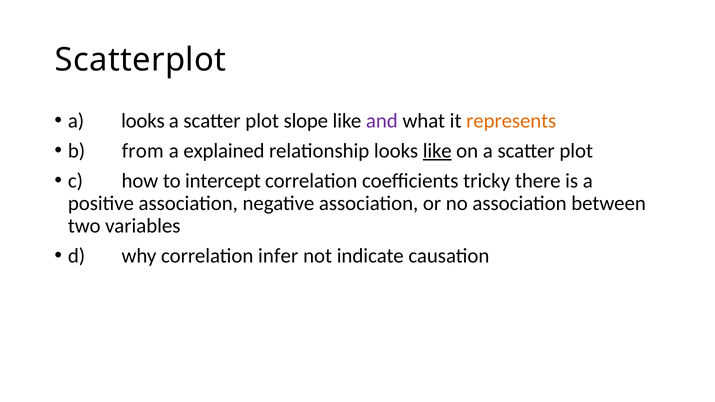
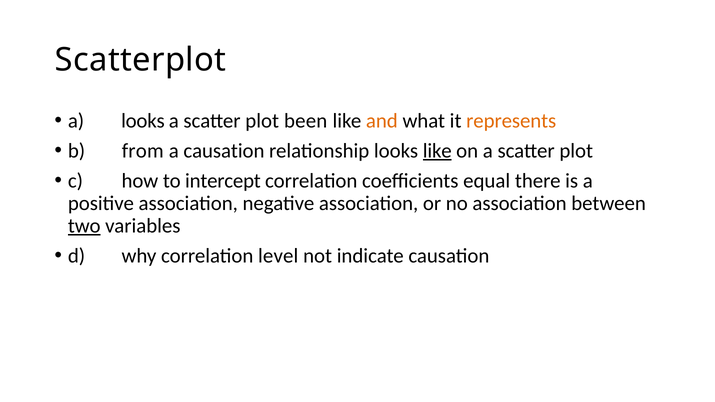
slope: slope -> been
and colour: purple -> orange
a explained: explained -> causation
tricky: tricky -> equal
two underline: none -> present
infer: infer -> level
